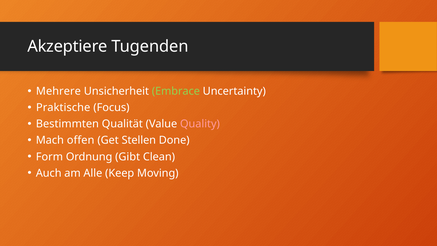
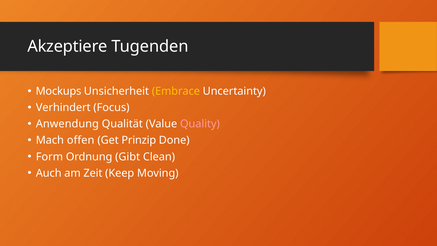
Mehrere: Mehrere -> Mockups
Embrace colour: light green -> yellow
Praktische: Praktische -> Verhindert
Bestimmten: Bestimmten -> Anwendung
Stellen: Stellen -> Prinzip
Alle: Alle -> Zeit
